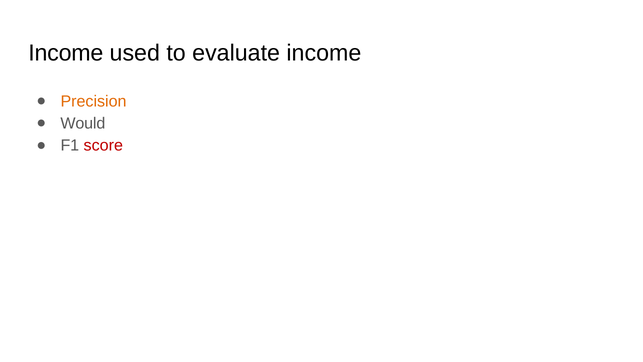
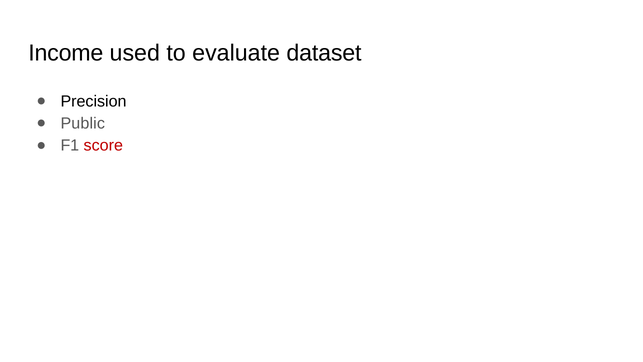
evaluate income: income -> dataset
Precision colour: orange -> black
Would: Would -> Public
